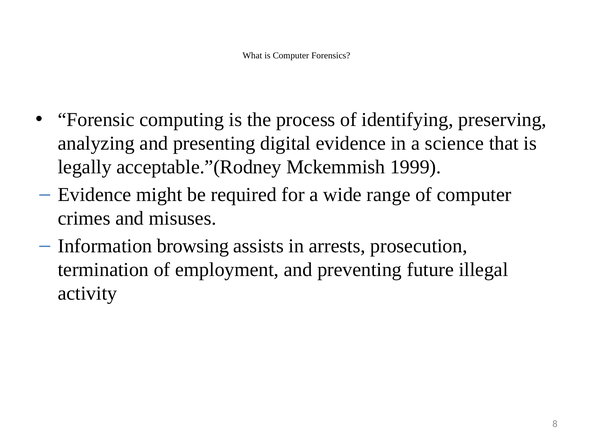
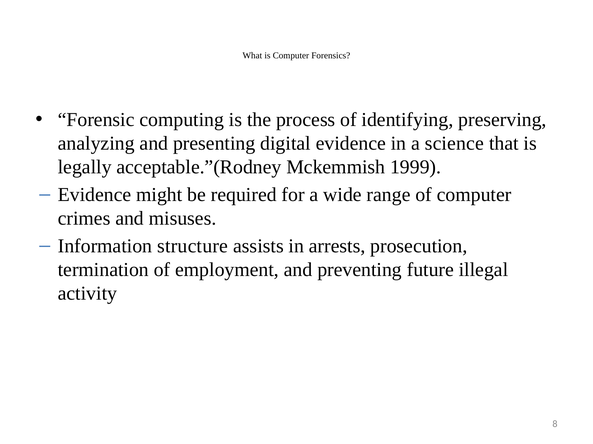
browsing: browsing -> structure
